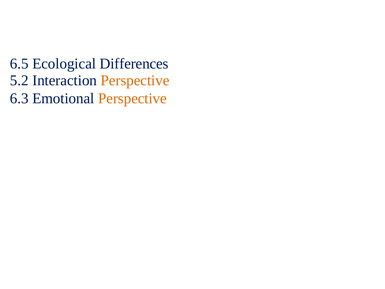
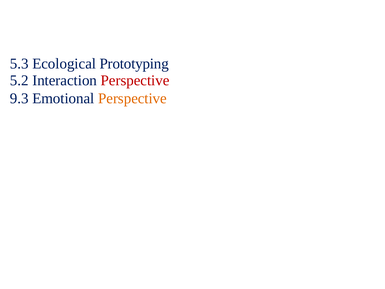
6.5: 6.5 -> 5.3
Differences: Differences -> Prototyping
Perspective at (135, 80) colour: orange -> red
6.3: 6.3 -> 9.3
